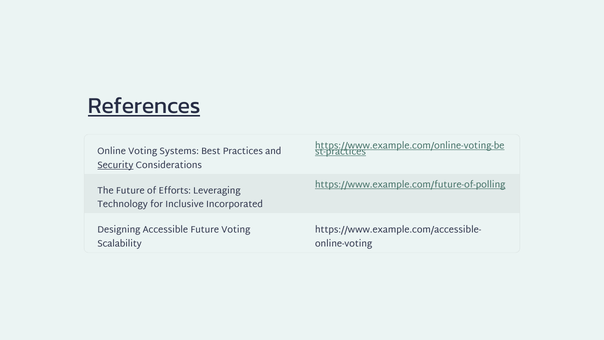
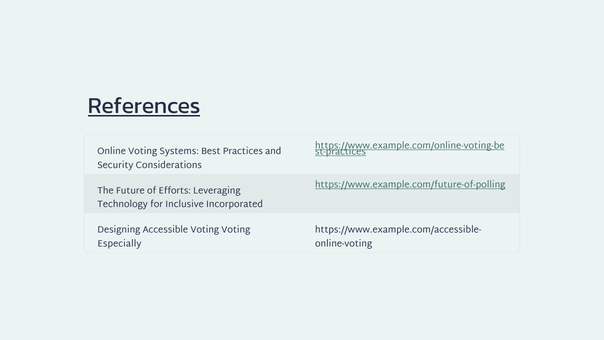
Security underline: present -> none
Accessible Future: Future -> Voting
Scalability: Scalability -> Especially
